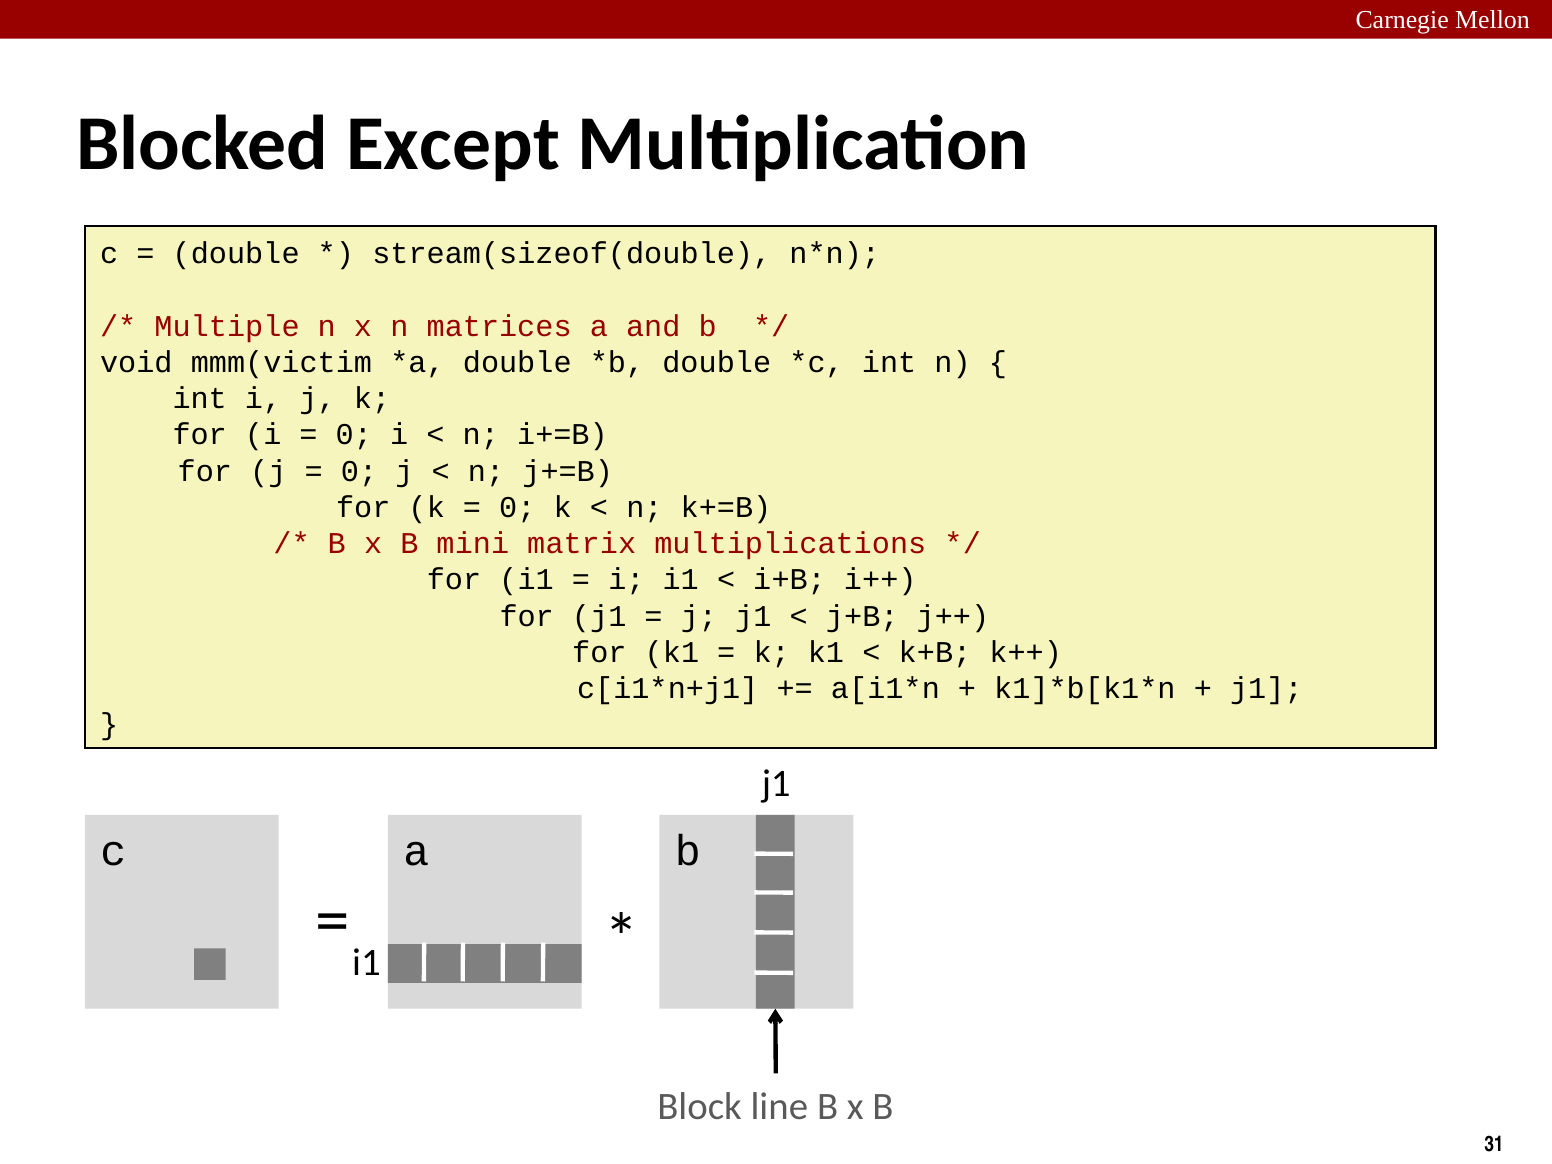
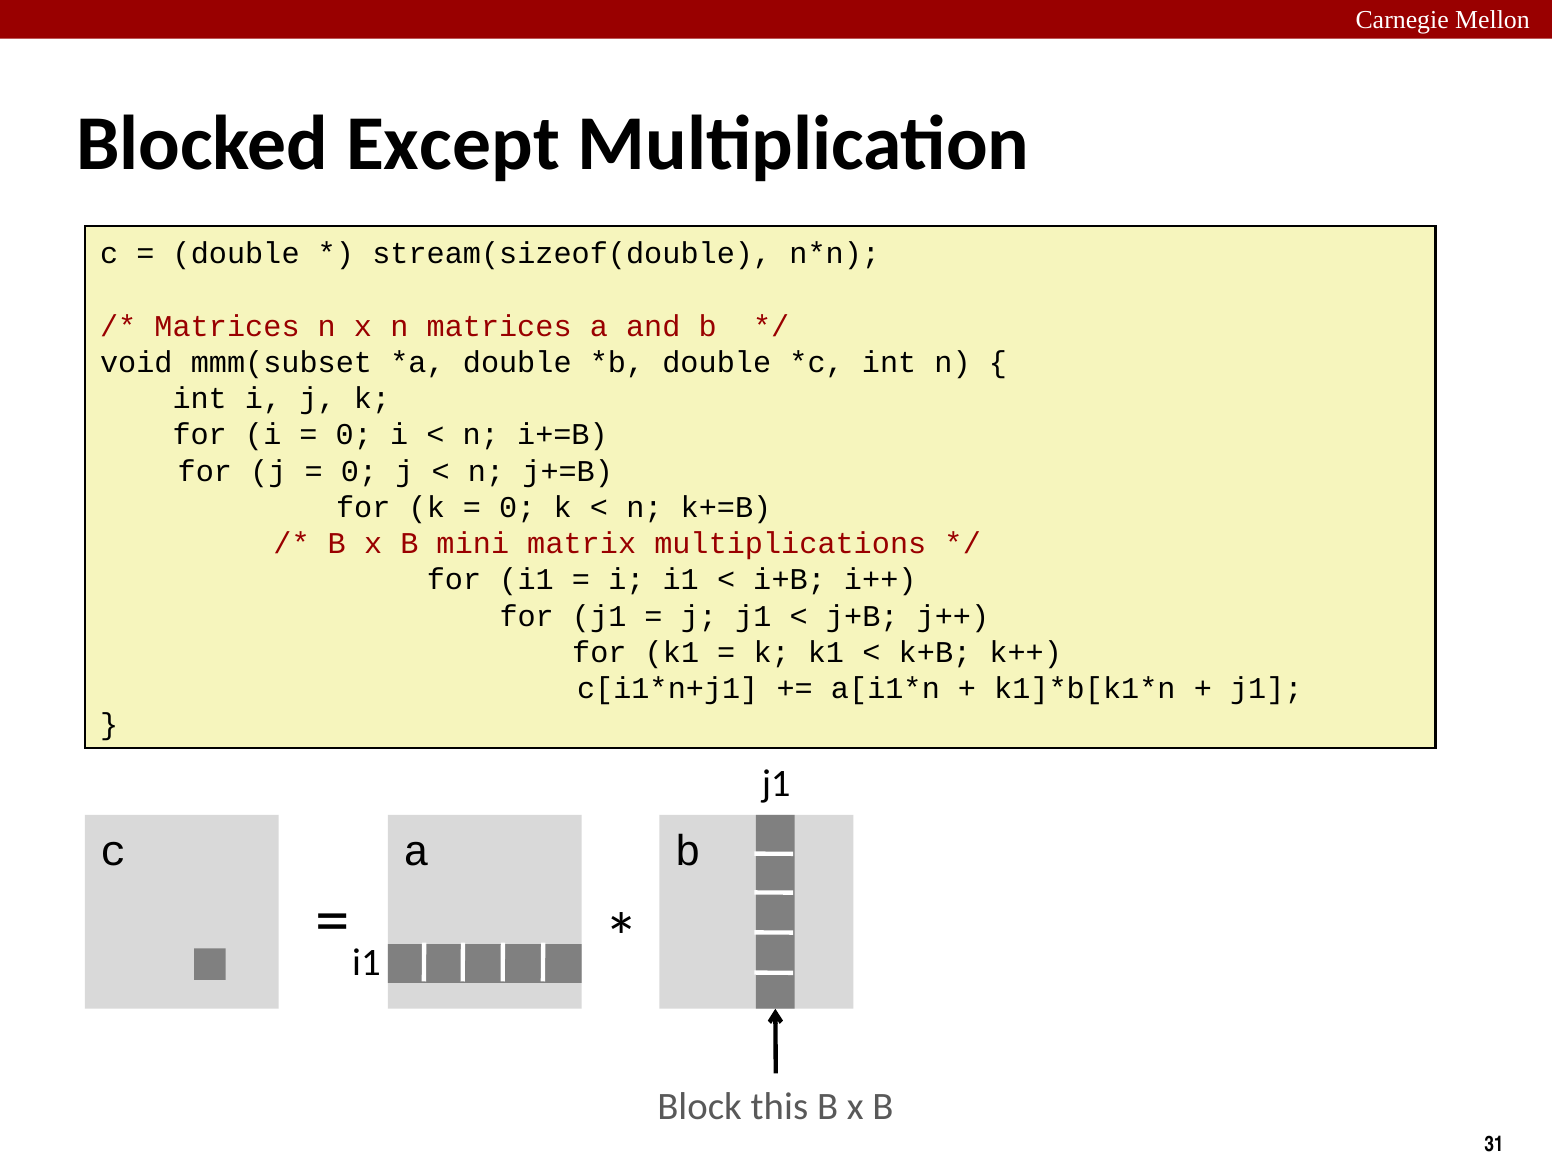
Multiple at (227, 326): Multiple -> Matrices
mmm(victim: mmm(victim -> mmm(subset
line: line -> this
